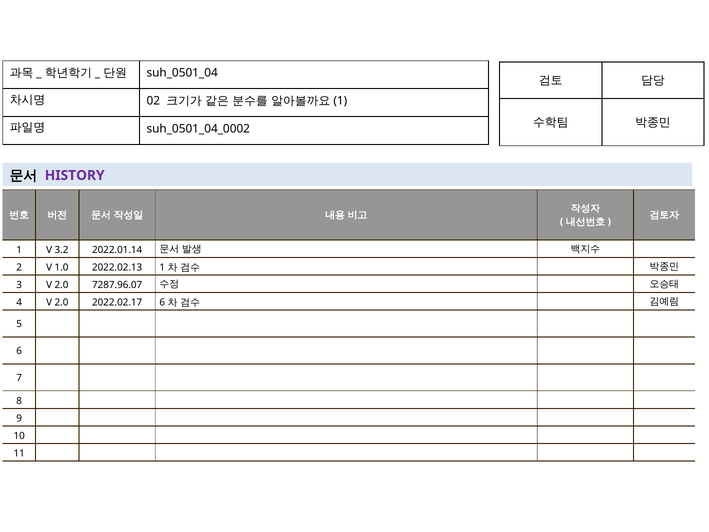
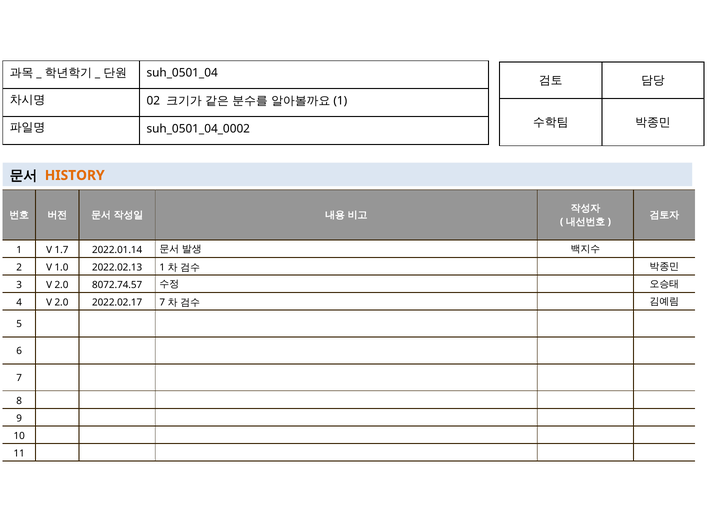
HISTORY colour: purple -> orange
3.2: 3.2 -> 1.7
7287.96.07: 7287.96.07 -> 8072.74.57
2022.02.17 6: 6 -> 7
